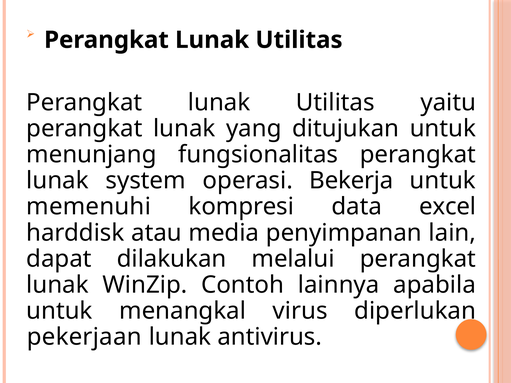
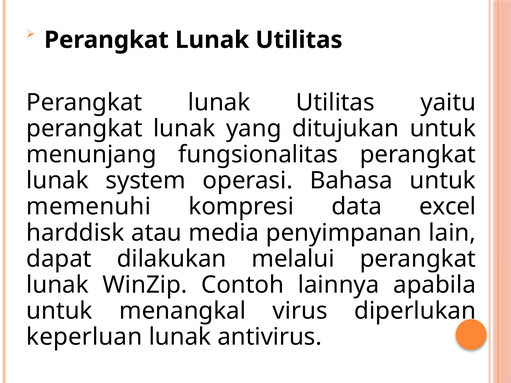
Bekerja: Bekerja -> Bahasa
pekerjaan: pekerjaan -> keperluan
